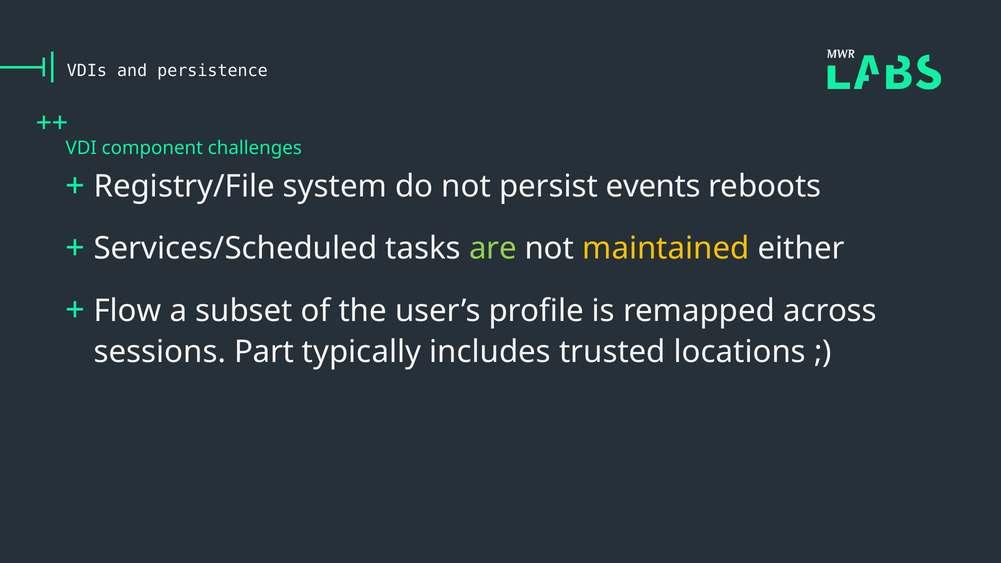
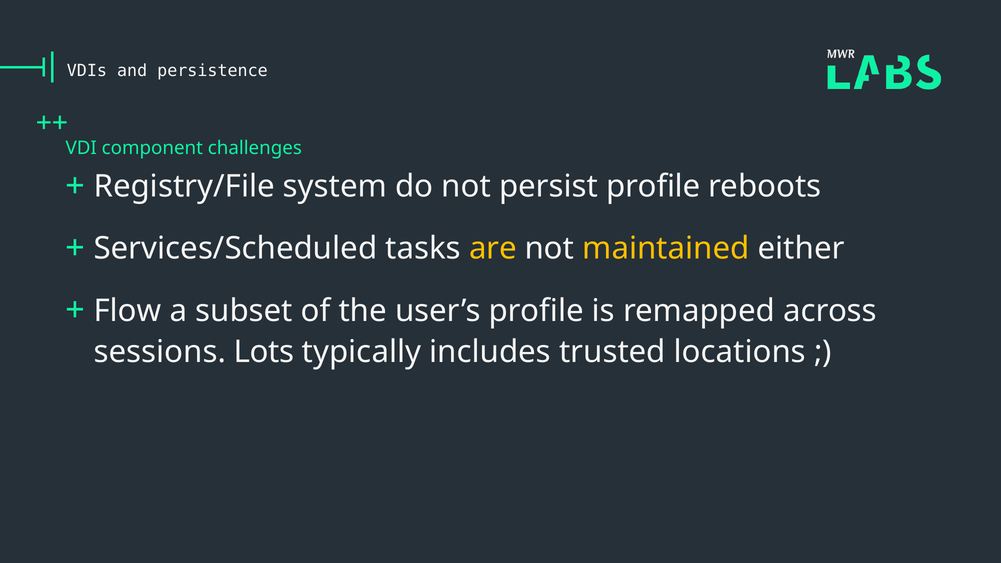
persist events: events -> profile
are colour: light green -> yellow
Part: Part -> Lots
